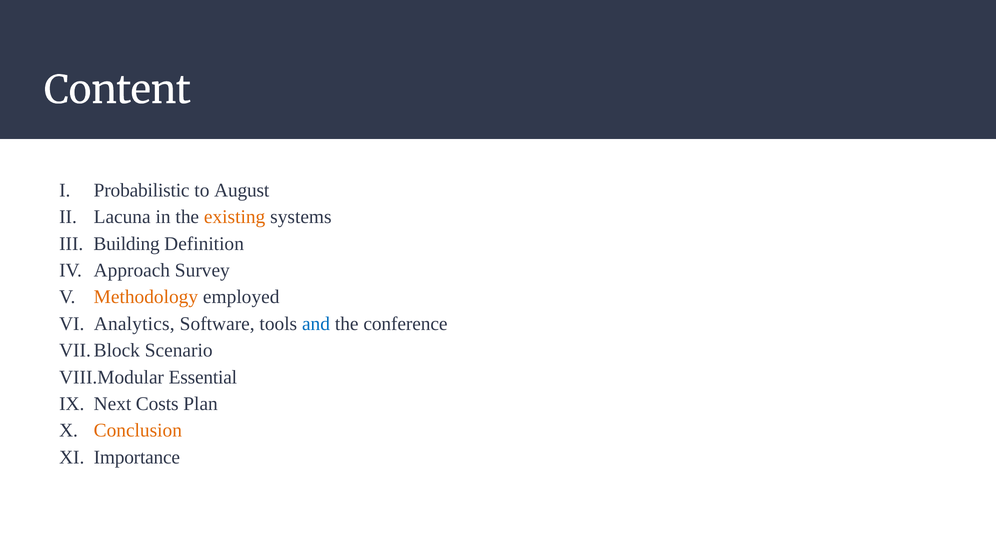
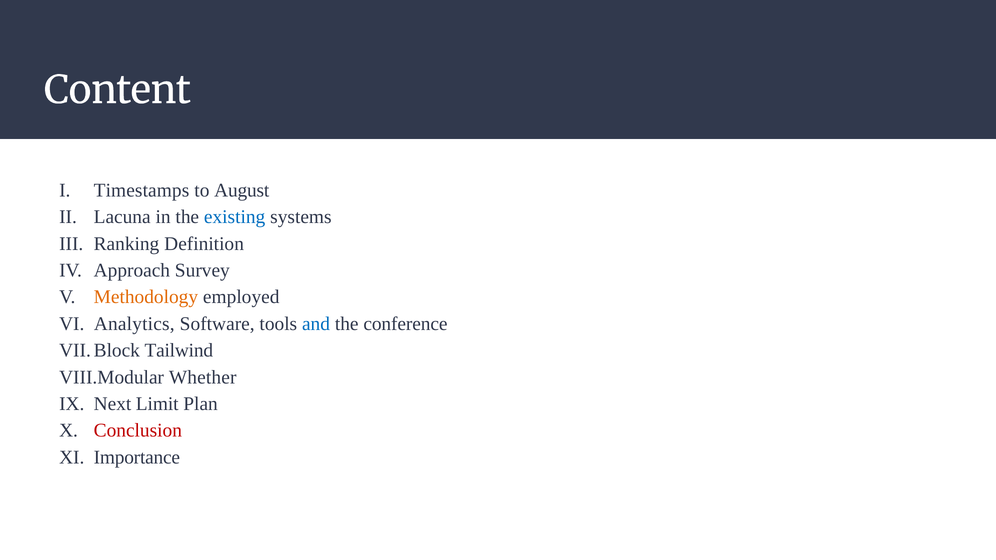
Probabilistic: Probabilistic -> Timestamps
existing colour: orange -> blue
Building: Building -> Ranking
Scenario: Scenario -> Tailwind
Essential: Essential -> Whether
Costs: Costs -> Limit
Conclusion colour: orange -> red
